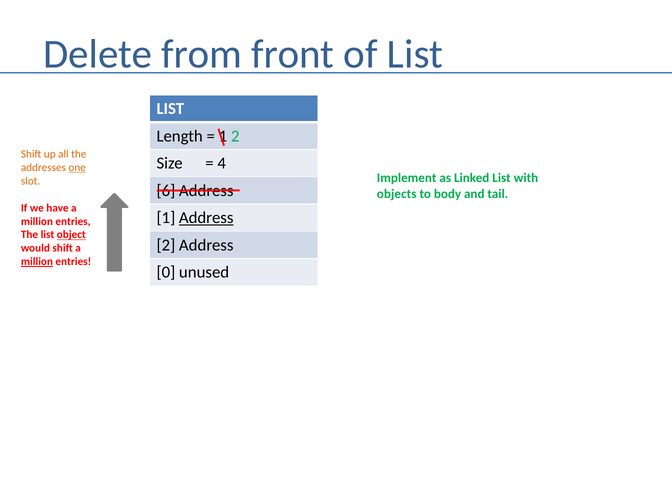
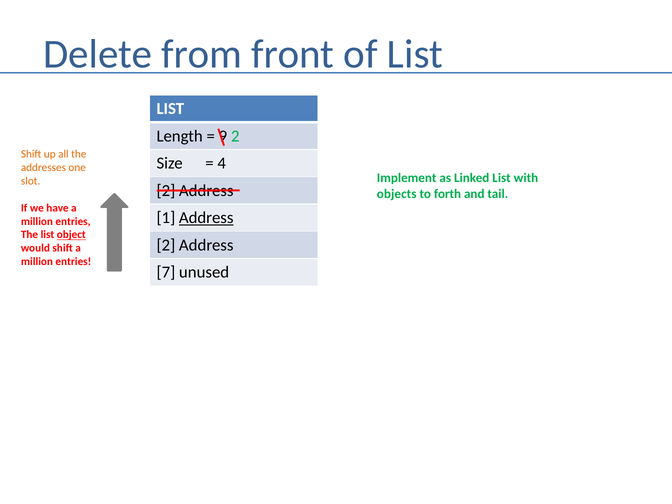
1 at (223, 136): 1 -> 9
one underline: present -> none
6 at (166, 191): 6 -> 2
body: body -> forth
million at (37, 262) underline: present -> none
0: 0 -> 7
